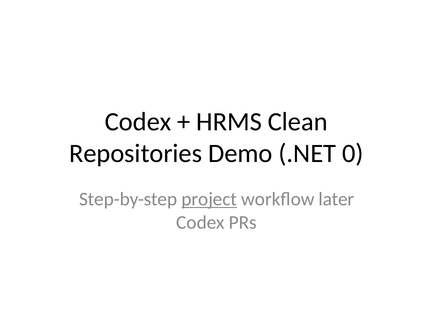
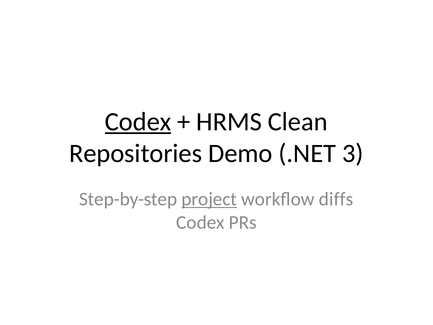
Codex at (138, 122) underline: none -> present
0: 0 -> 3
later: later -> diffs
